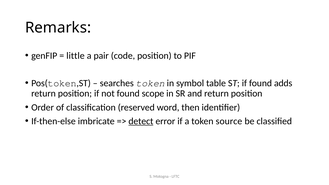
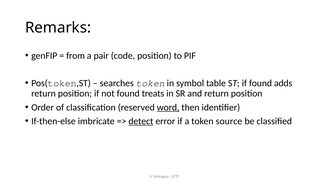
little: little -> from
scope: scope -> treats
word underline: none -> present
